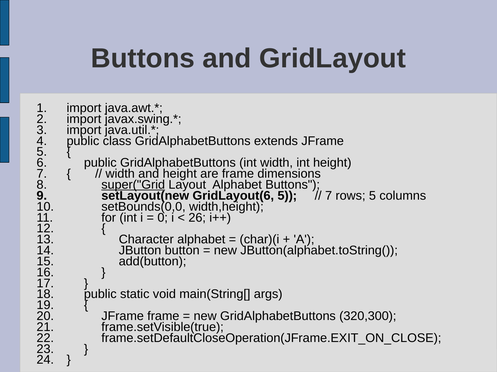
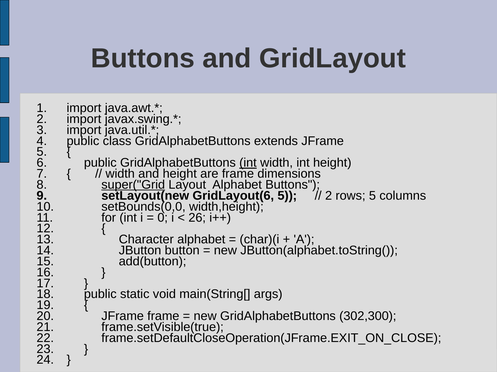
int at (248, 163) underline: none -> present
7 at (329, 196): 7 -> 2
320,300: 320,300 -> 302,300
